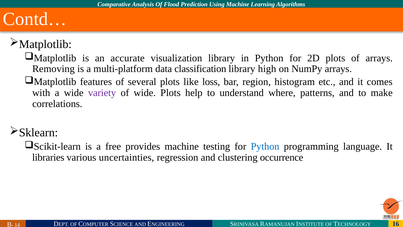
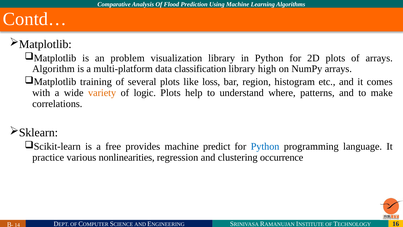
accurate: accurate -> problem
Removing: Removing -> Algorithm
features: features -> training
variety colour: purple -> orange
of wide: wide -> logic
testing: testing -> predict
libraries: libraries -> practice
uncertainties: uncertainties -> nonlinearities
